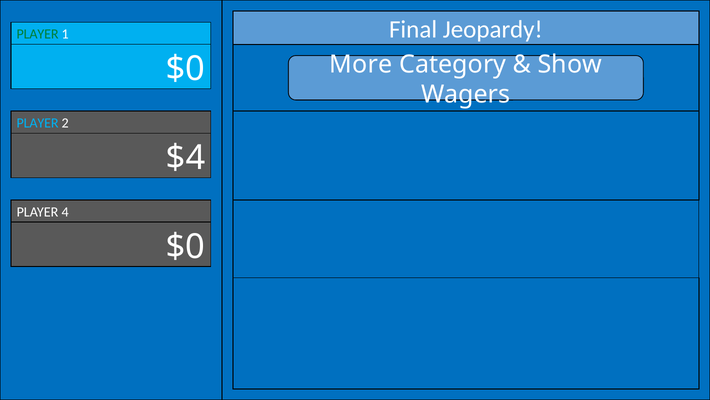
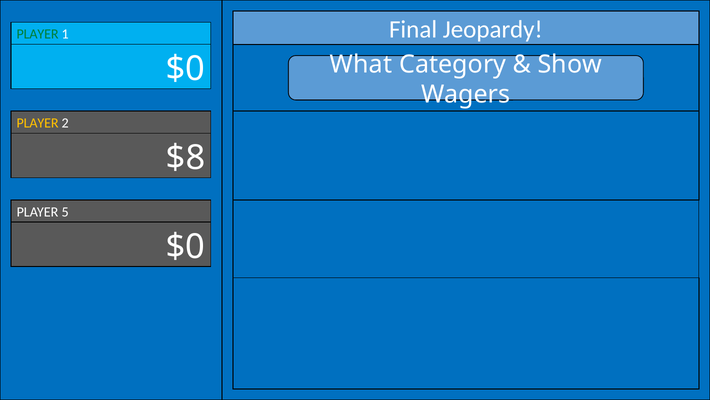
More: More -> What
PLAYER at (38, 123) colour: light blue -> yellow
$4: $4 -> $8
4: 4 -> 5
